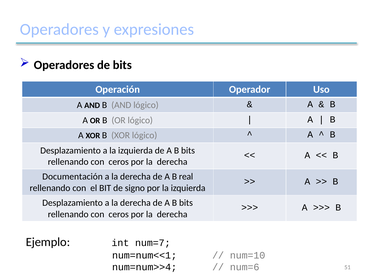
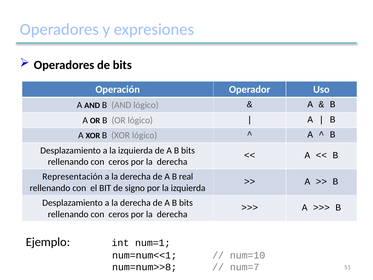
Documentación: Documentación -> Representación
num=7: num=7 -> num=1
num=num>>4: num=num>>4 -> num=num>>8
num=6: num=6 -> num=7
